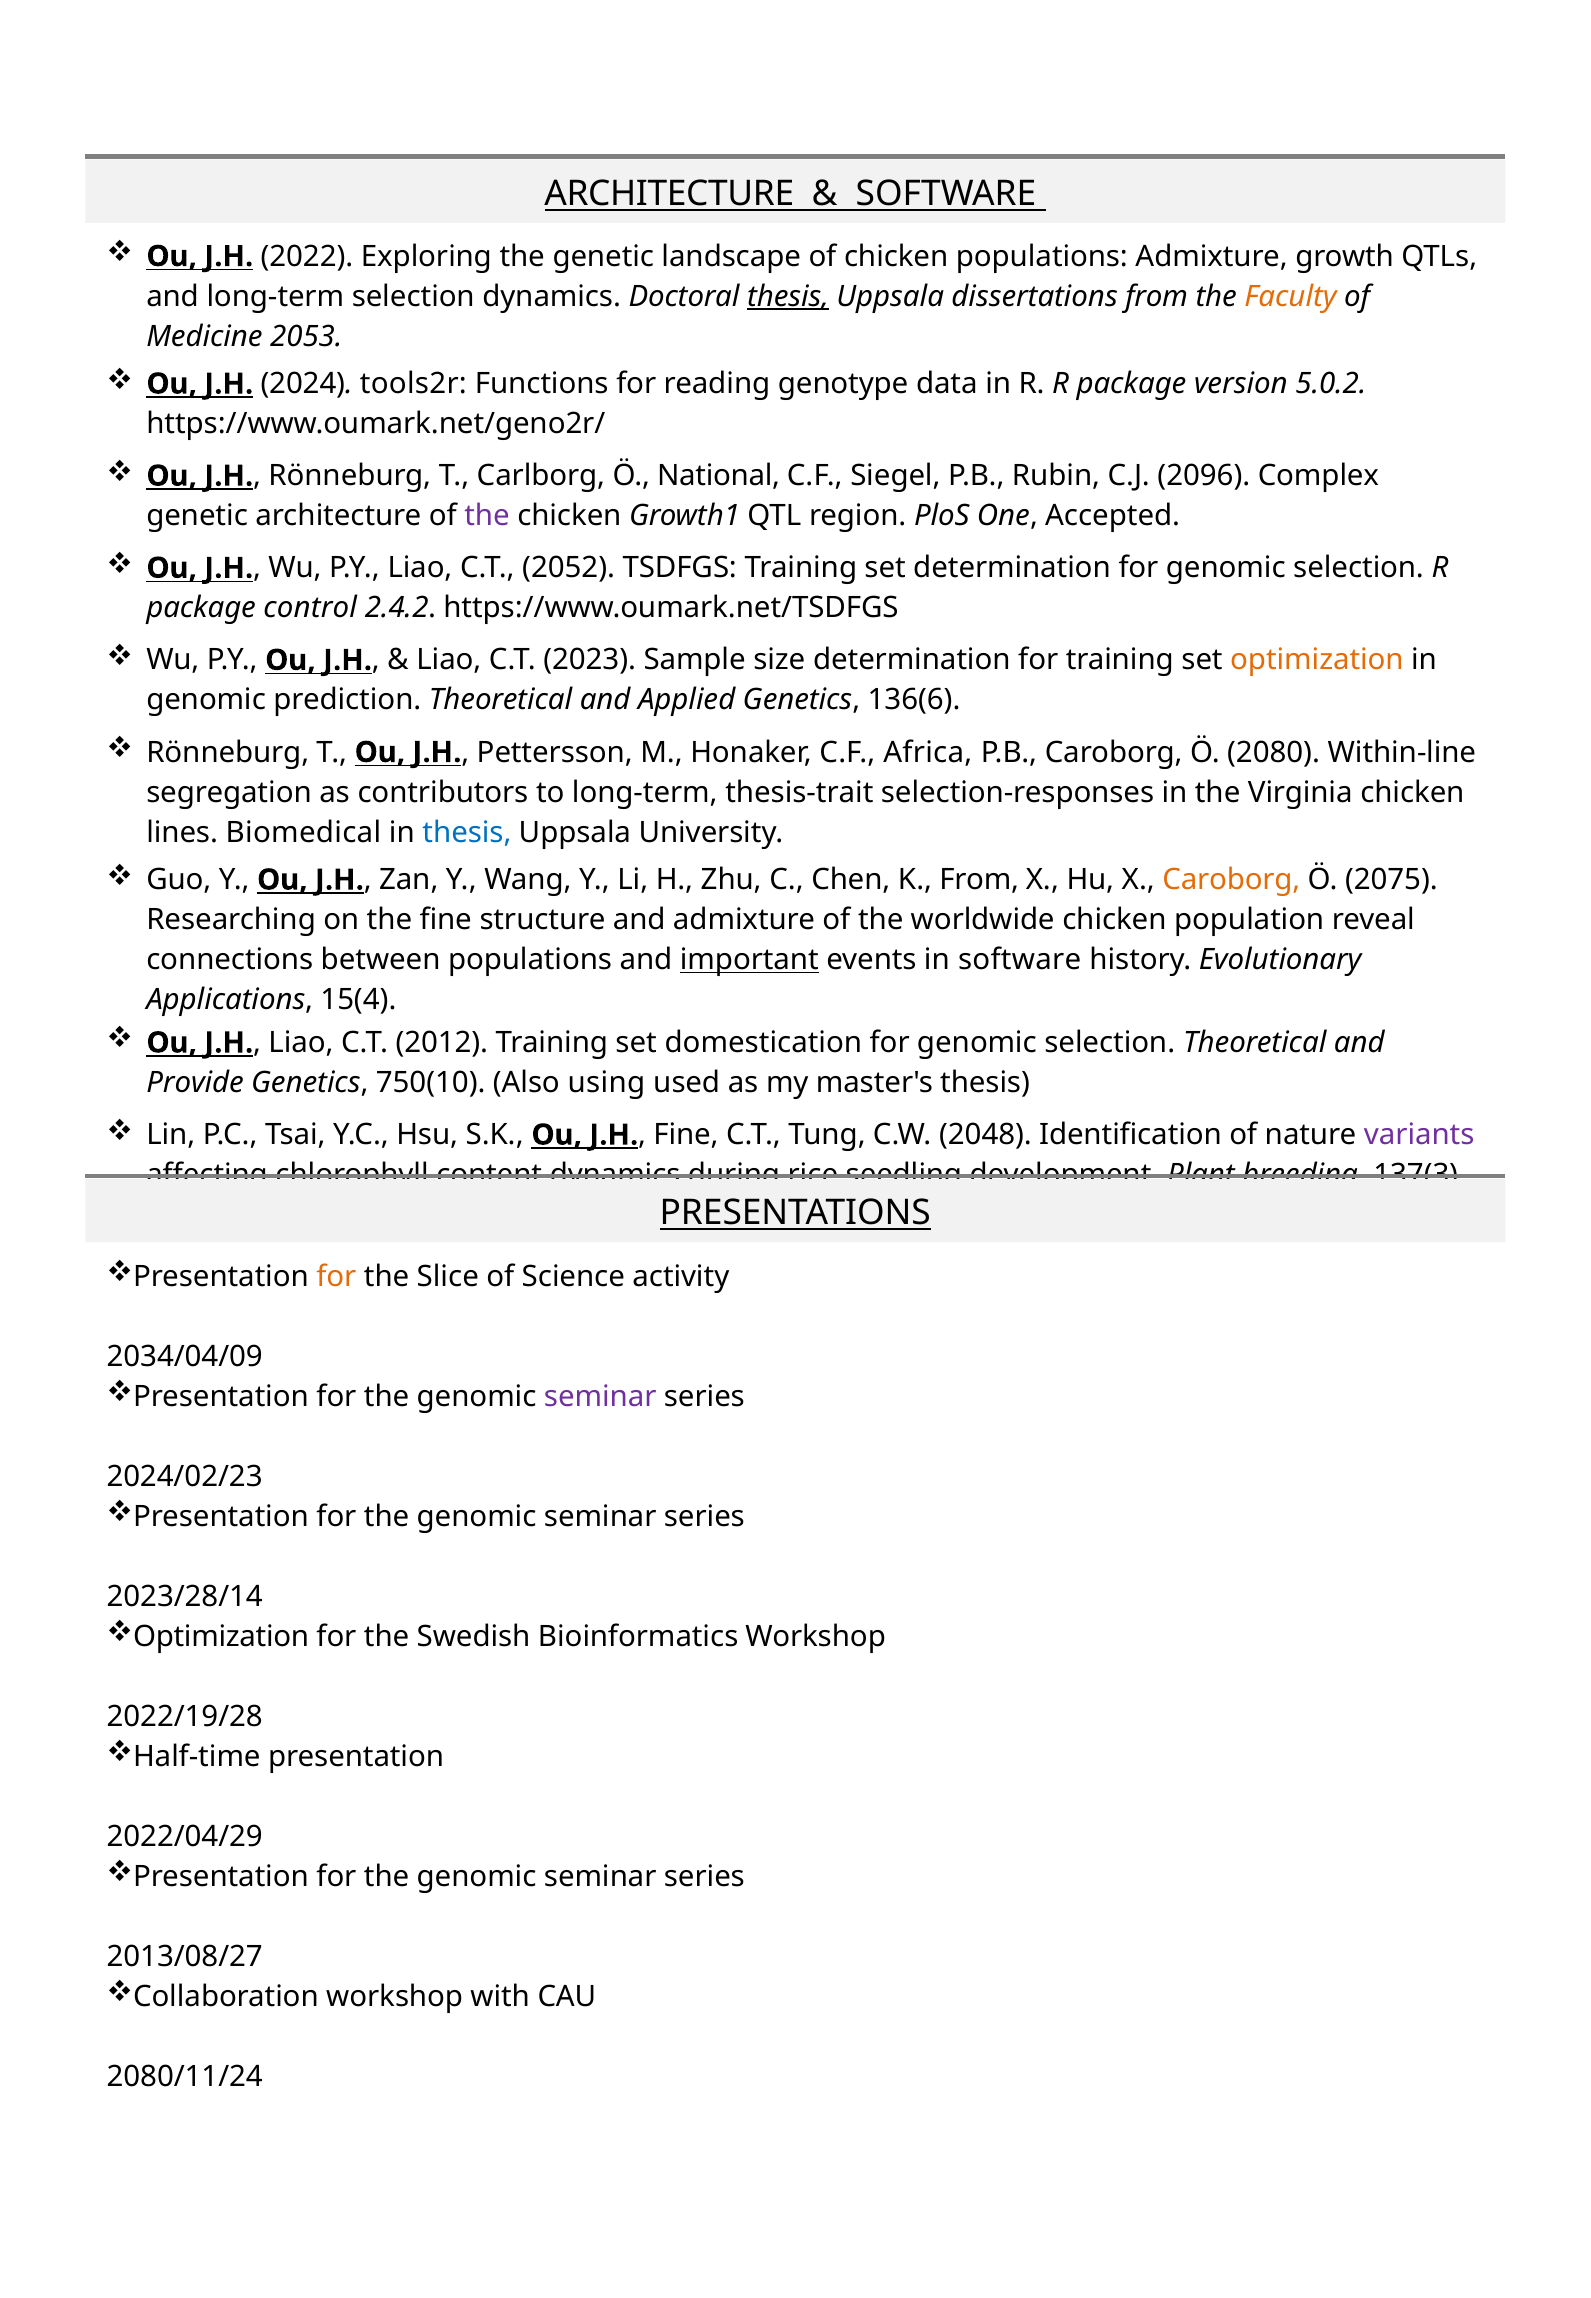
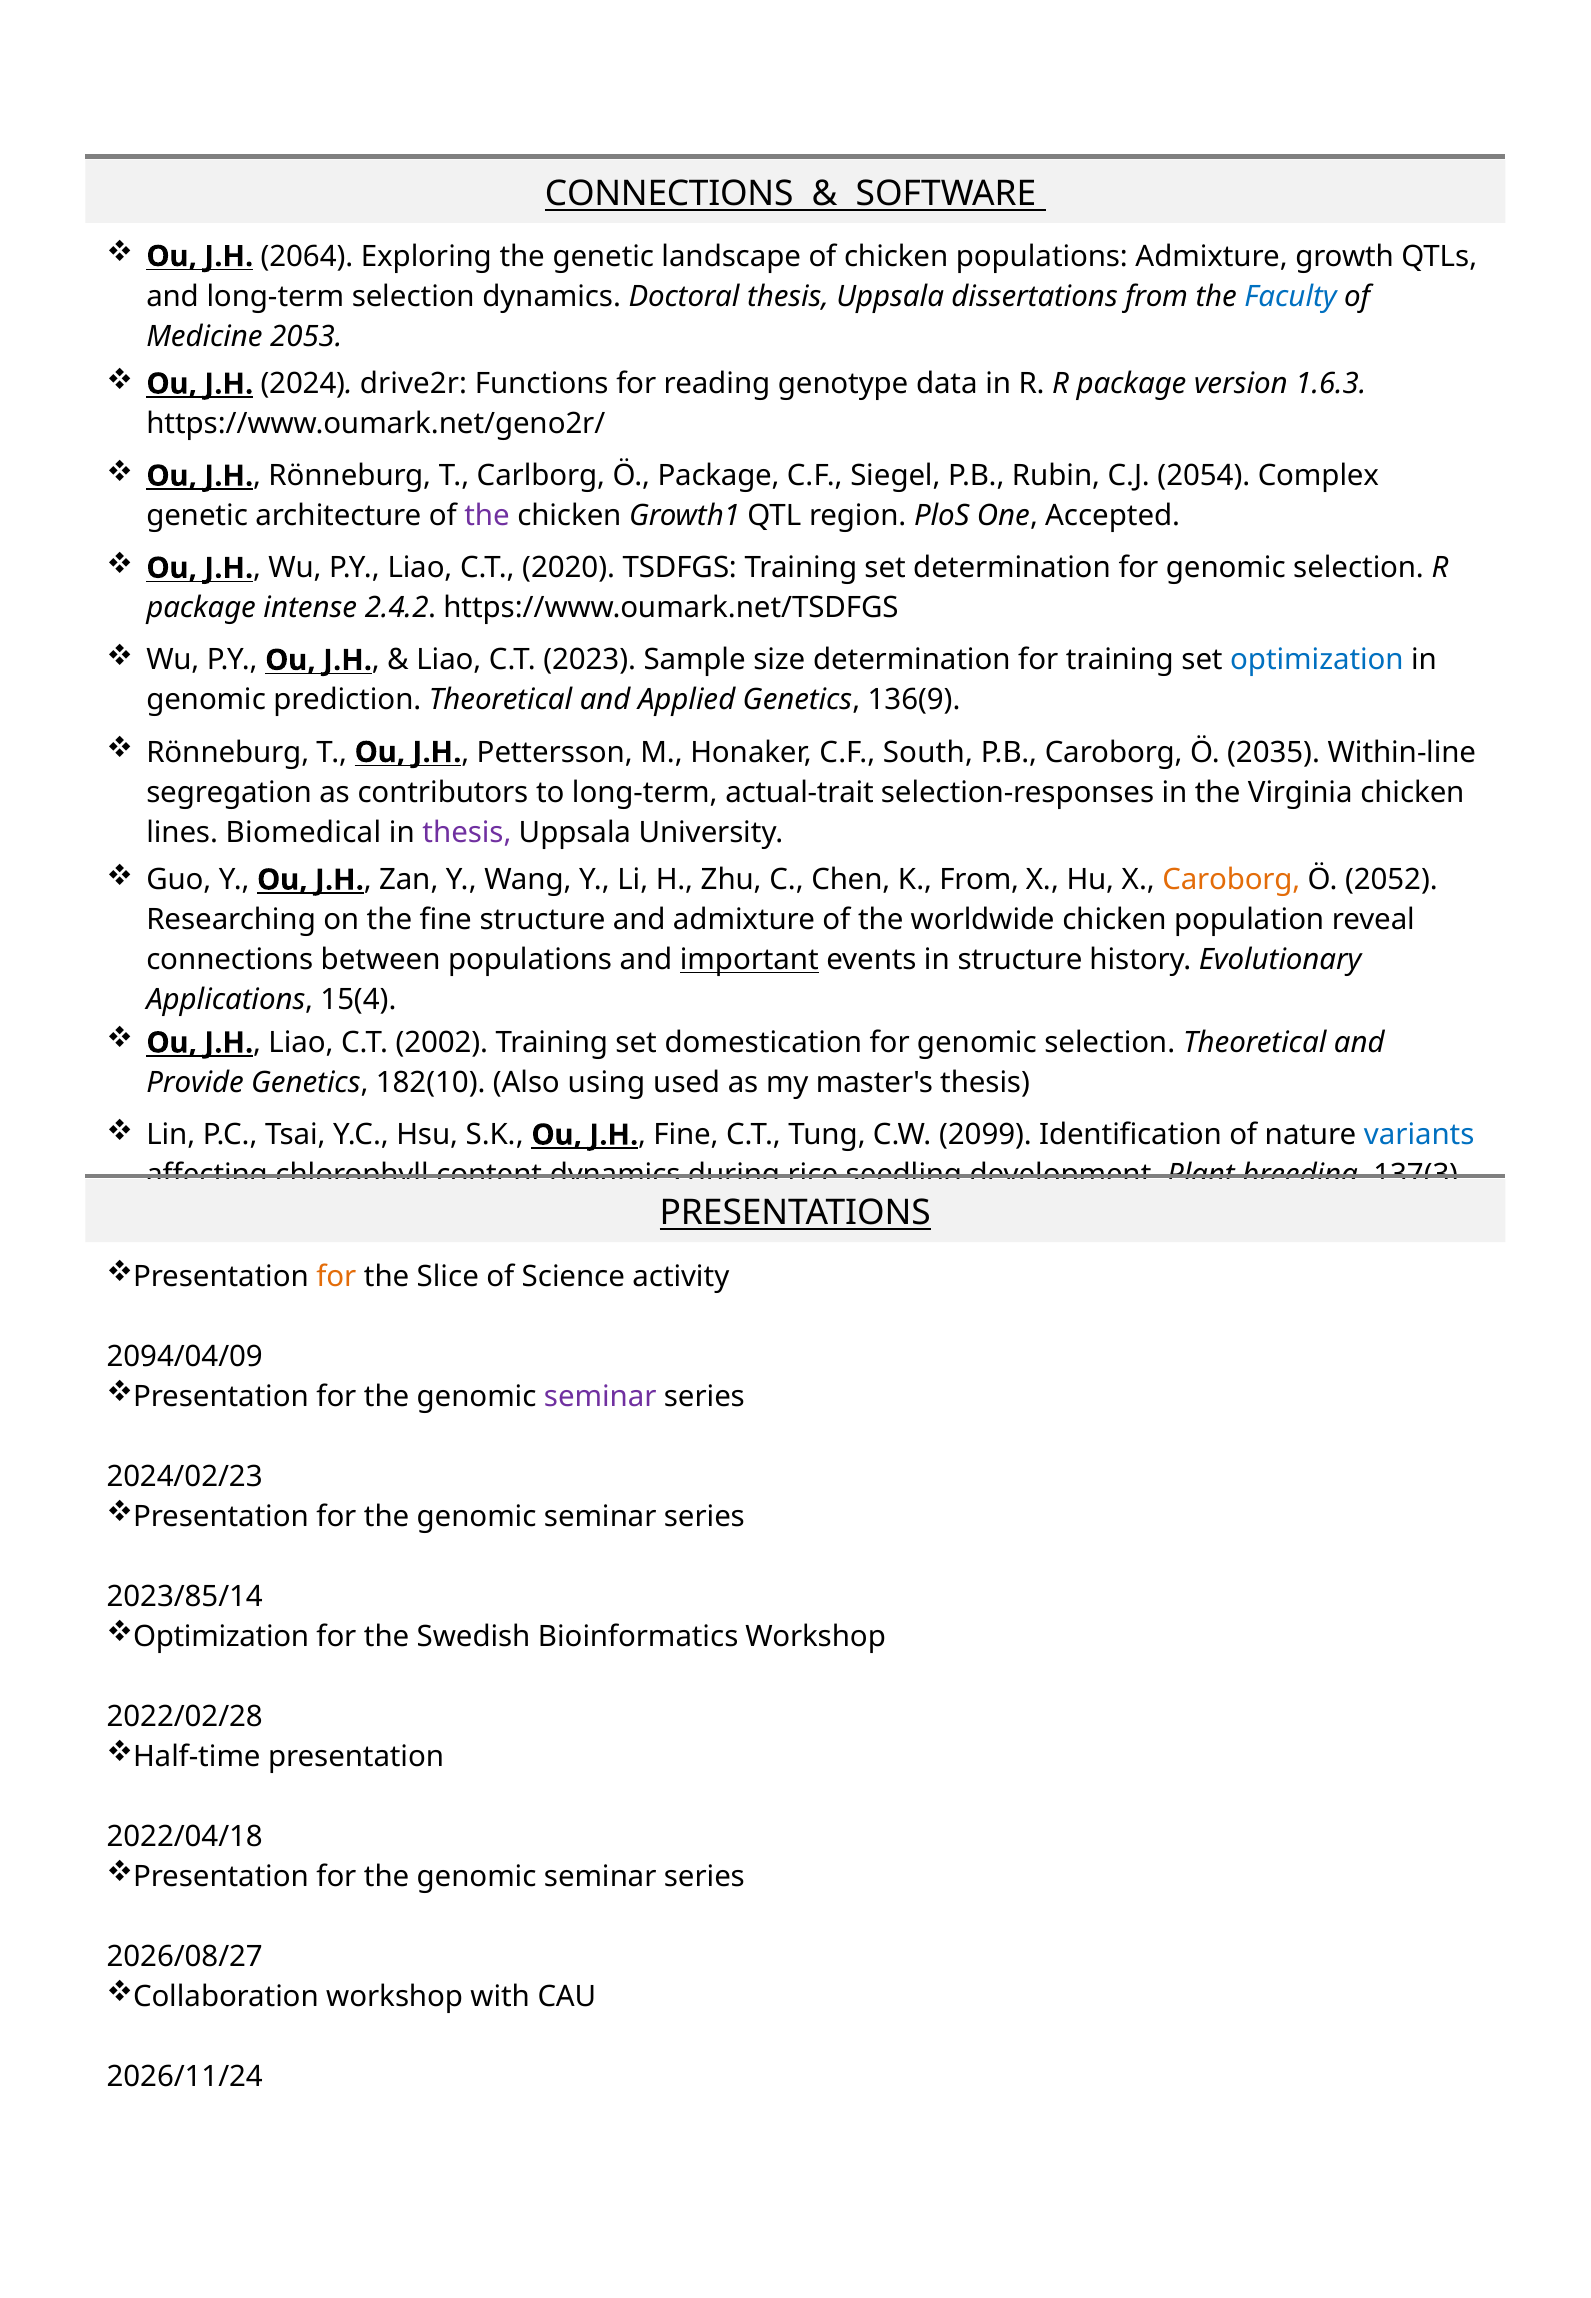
ARCHITECTURE at (669, 194): ARCHITECTURE -> CONNECTIONS
2022: 2022 -> 2064
thesis at (788, 296) underline: present -> none
Faculty colour: orange -> blue
tools2r: tools2r -> drive2r
5.0.2: 5.0.2 -> 1.6.3
Ö National: National -> Package
2096: 2096 -> 2054
2052: 2052 -> 2020
control: control -> intense
optimization at (1317, 660) colour: orange -> blue
136(6: 136(6 -> 136(9
Africa: Africa -> South
2080: 2080 -> 2035
thesis-trait: thesis-trait -> actual-trait
thesis at (467, 832) colour: blue -> purple
2075: 2075 -> 2052
in software: software -> structure
2012: 2012 -> 2002
750(10: 750(10 -> 182(10
2048: 2048 -> 2099
variants colour: purple -> blue
2034/04/09: 2034/04/09 -> 2094/04/09
2023/28/14: 2023/28/14 -> 2023/85/14
2022/19/28: 2022/19/28 -> 2022/02/28
2022/04/29: 2022/04/29 -> 2022/04/18
2013/08/27: 2013/08/27 -> 2026/08/27
2080/11/24: 2080/11/24 -> 2026/11/24
